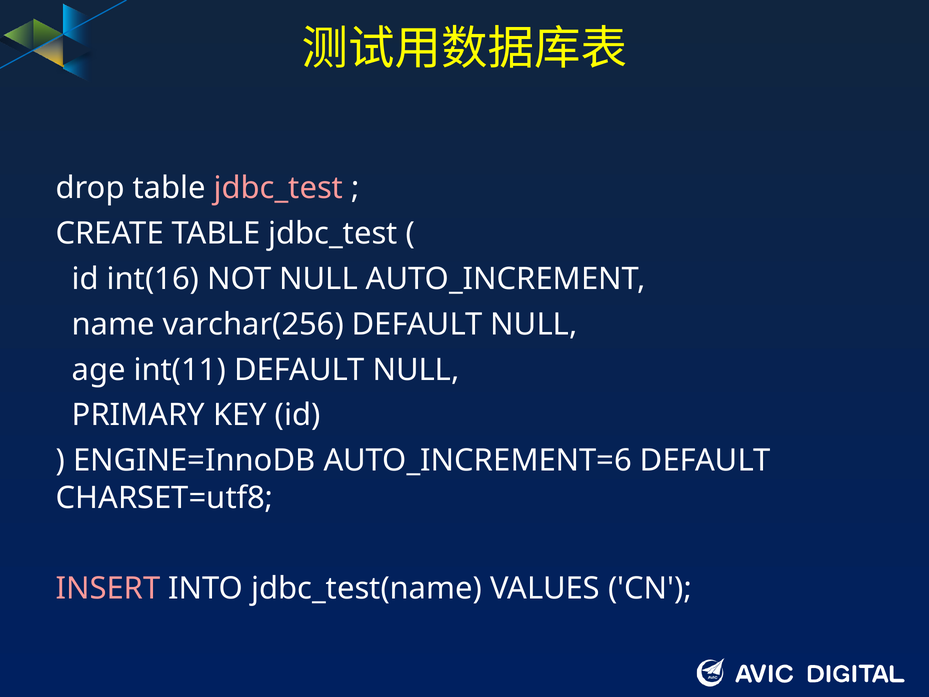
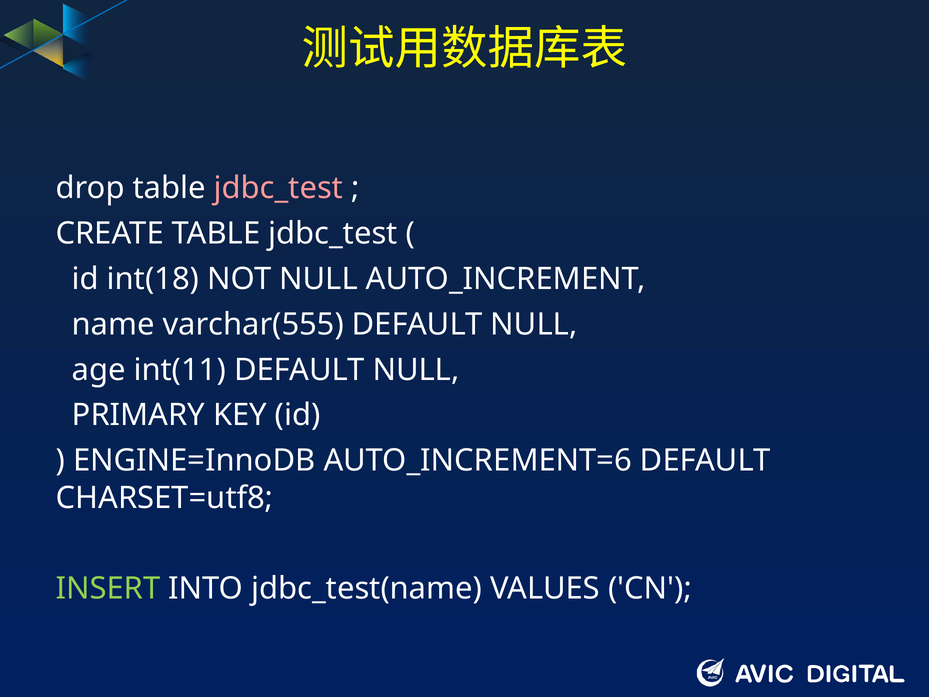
int(16: int(16 -> int(18
varchar(256: varchar(256 -> varchar(555
INSERT colour: pink -> light green
